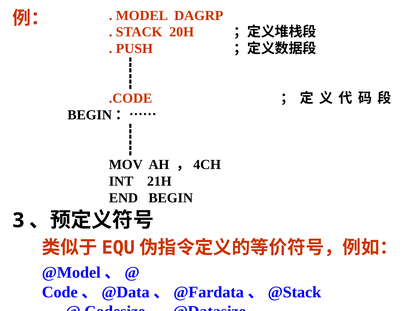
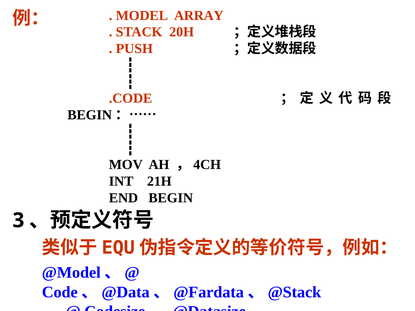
DAGRP: DAGRP -> ARRAY
